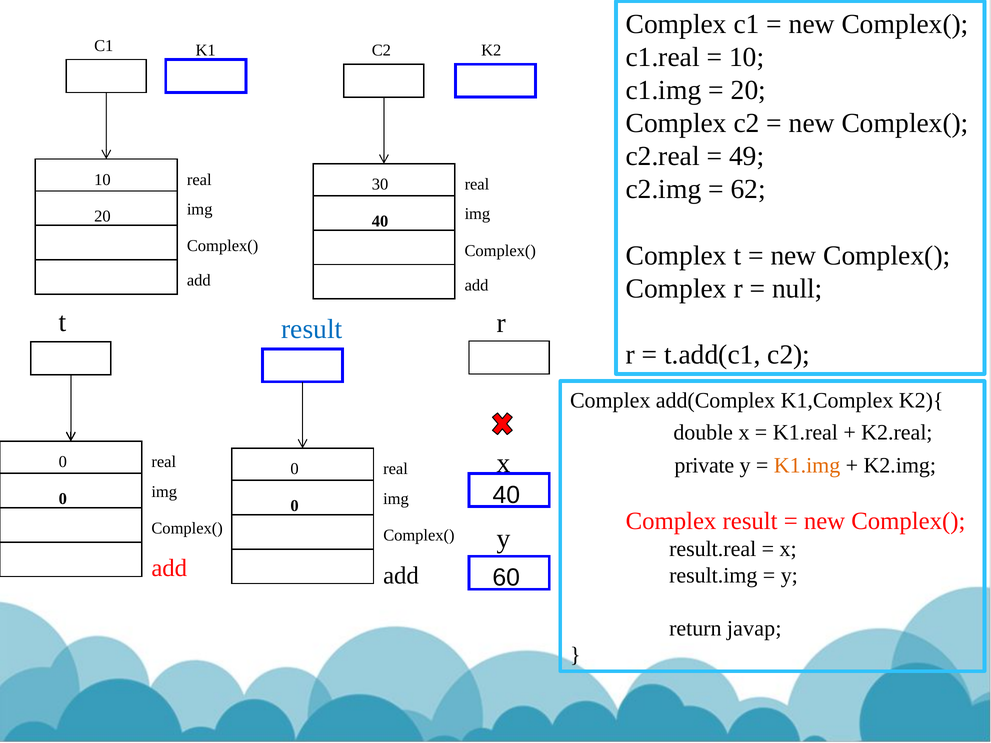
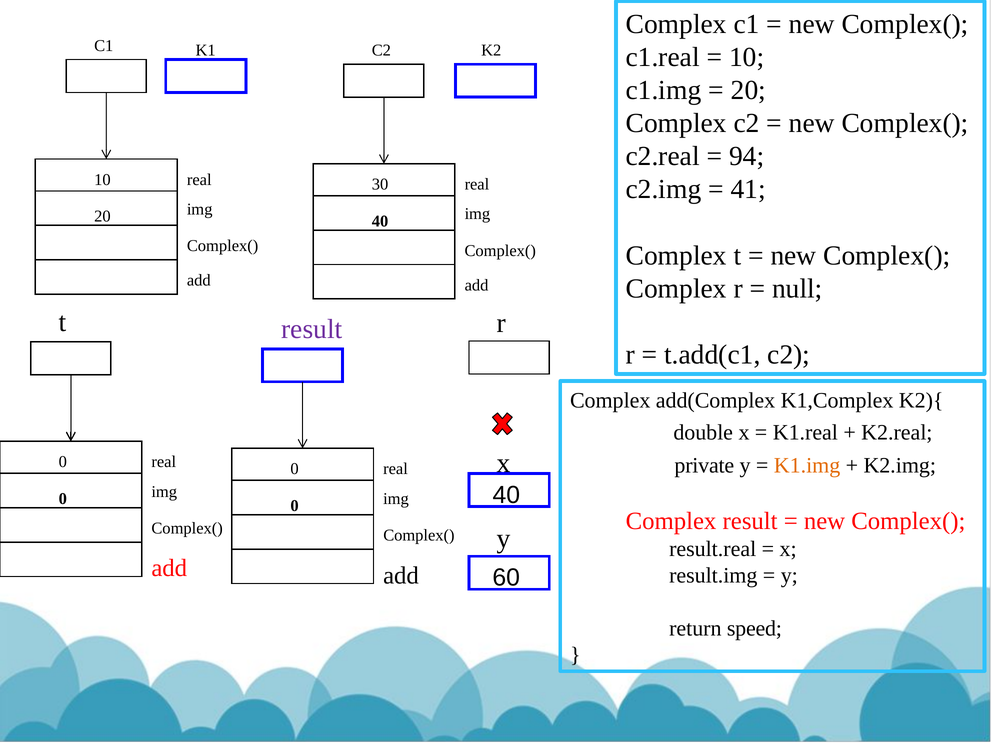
49: 49 -> 94
62: 62 -> 41
result at (312, 329) colour: blue -> purple
javap: javap -> speed
